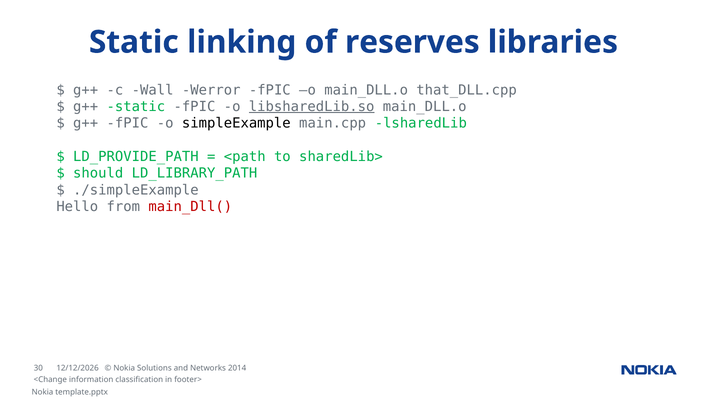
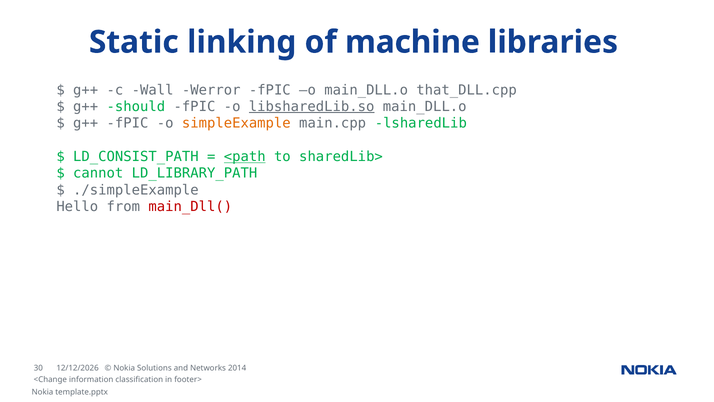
reserves: reserves -> machine
g++ static: static -> should
simpleExample colour: black -> orange
LD_PROVIDE_PATH: LD_PROVIDE_PATH -> LD_CONSIST_PATH
<path underline: none -> present
should: should -> cannot
